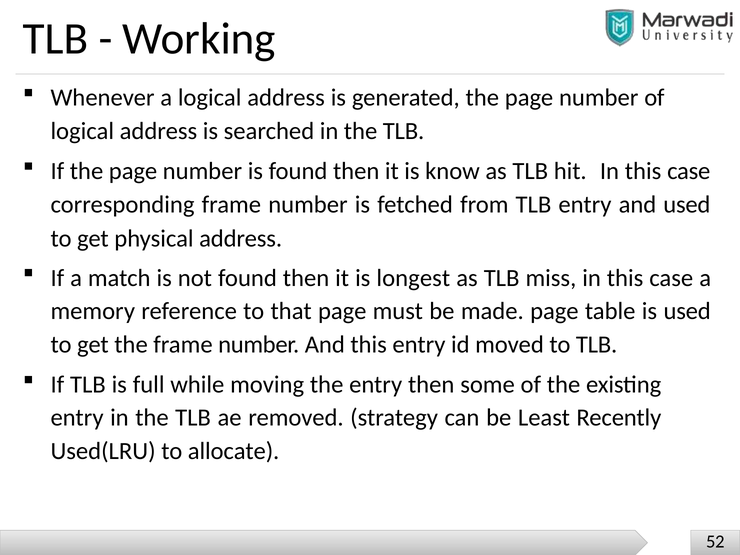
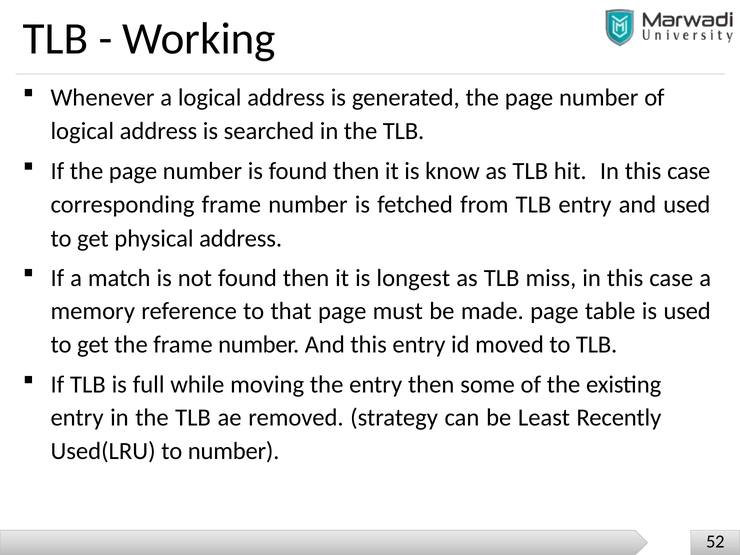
to allocate: allocate -> number
